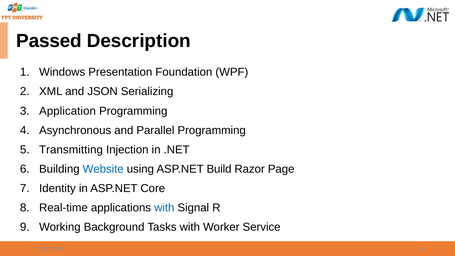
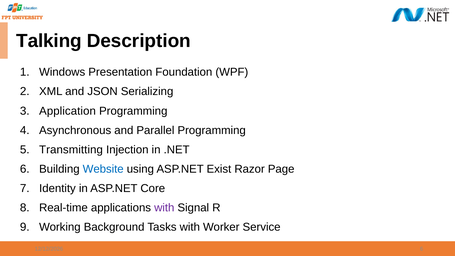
Passed: Passed -> Talking
Build: Build -> Exist
with at (164, 208) colour: blue -> purple
